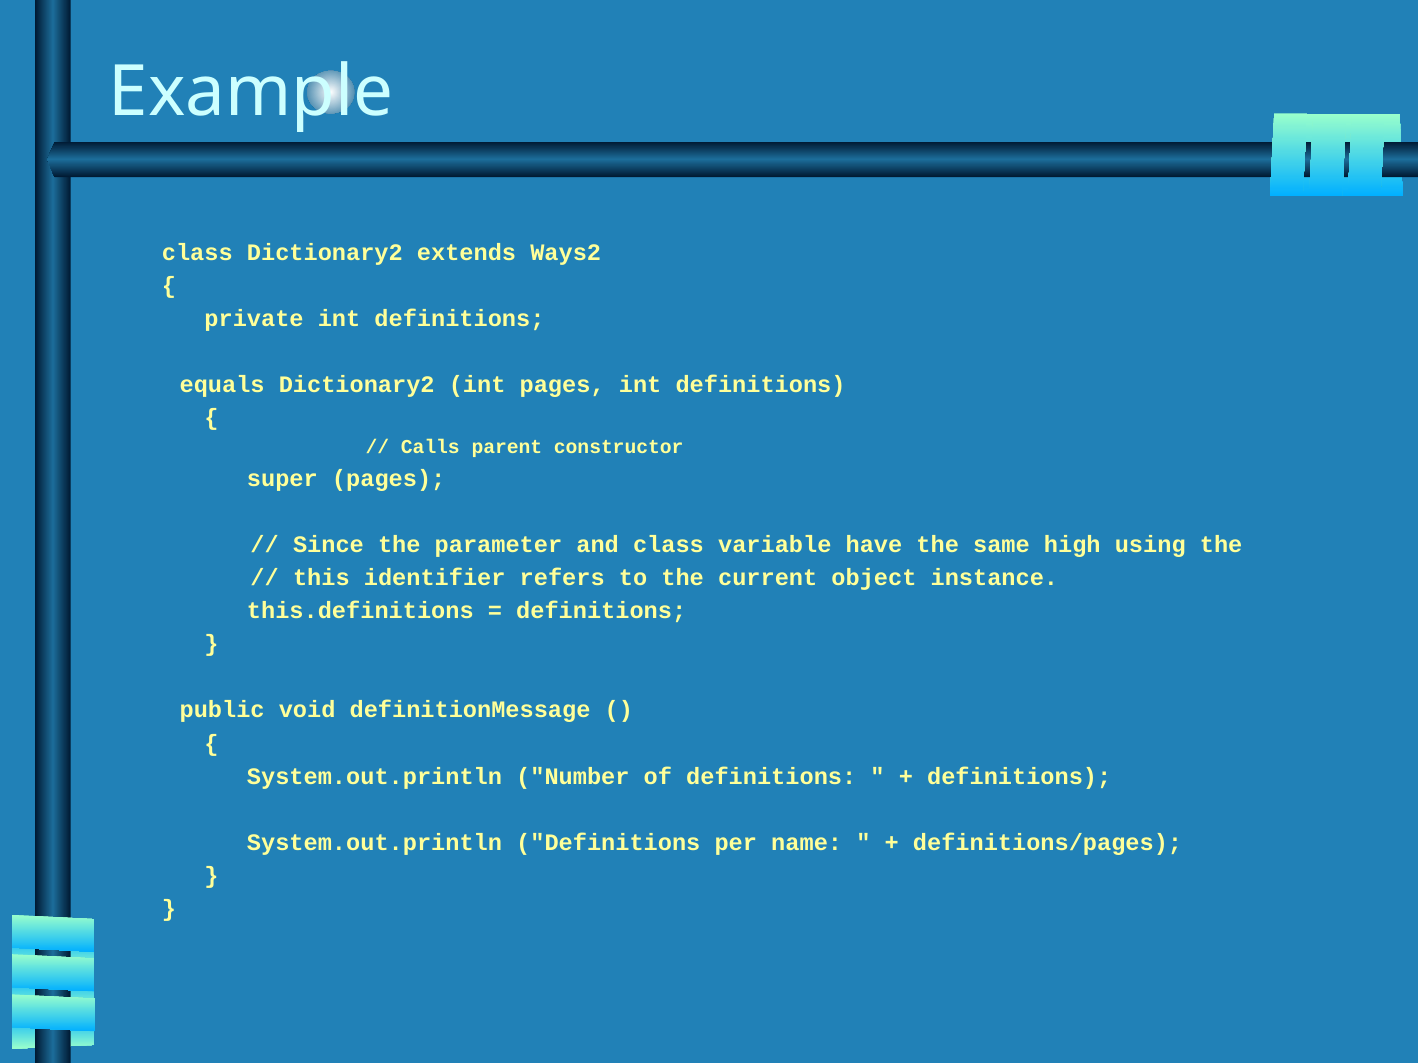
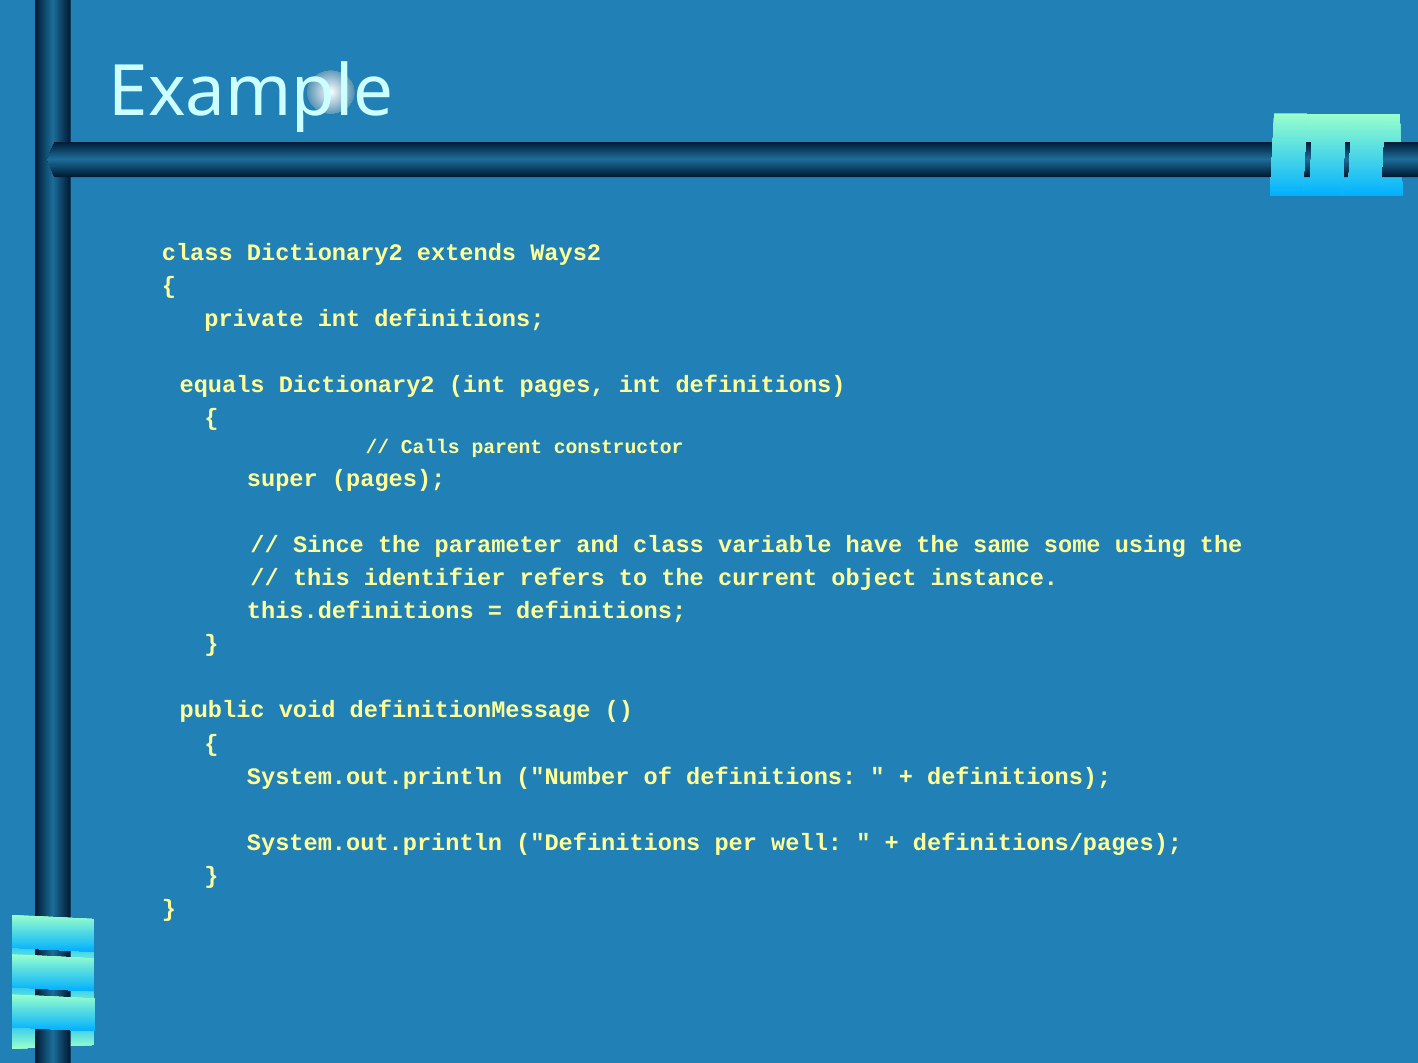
high: high -> some
name: name -> well
